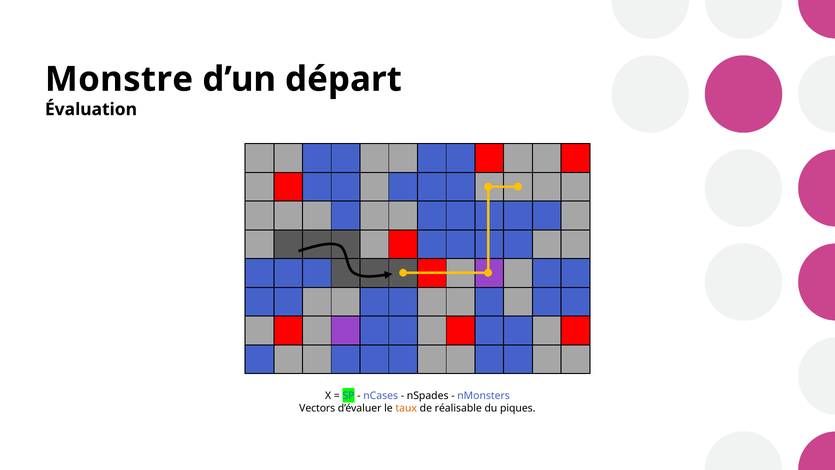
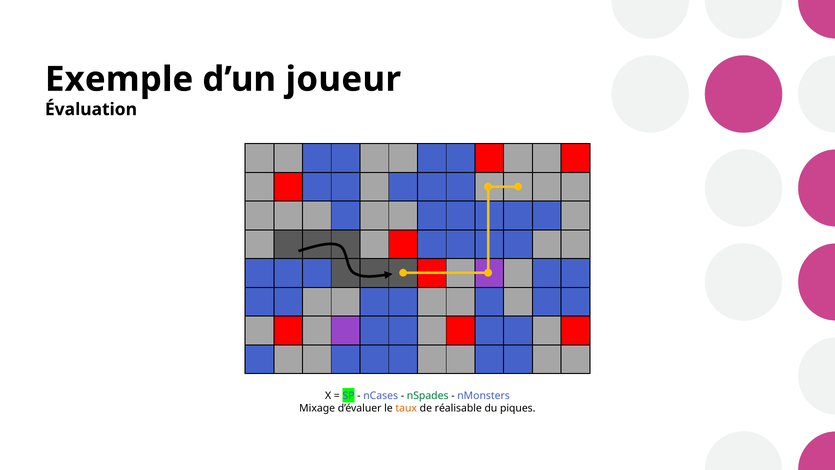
Monstre: Monstre -> Exemple
départ: départ -> joueur
nSpades colour: black -> green
Vectors: Vectors -> Mixage
